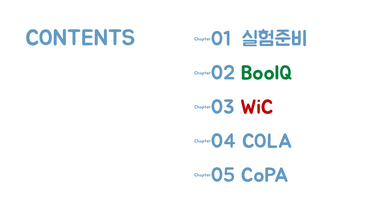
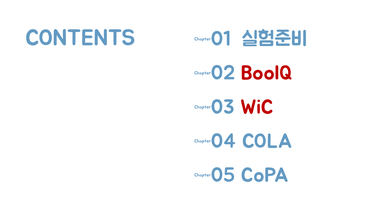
BoolQ colour: green -> red
